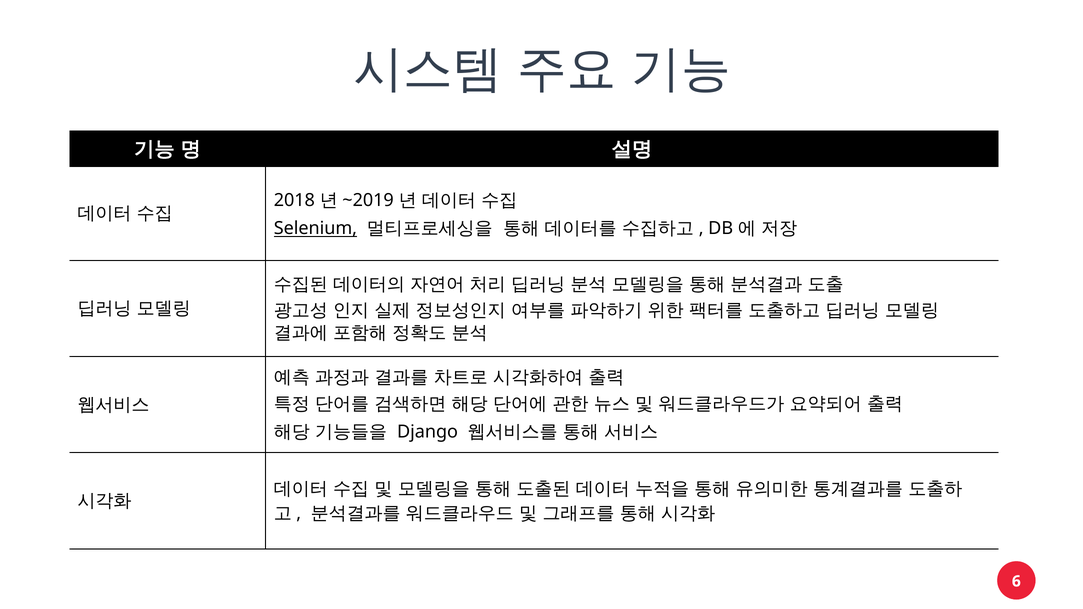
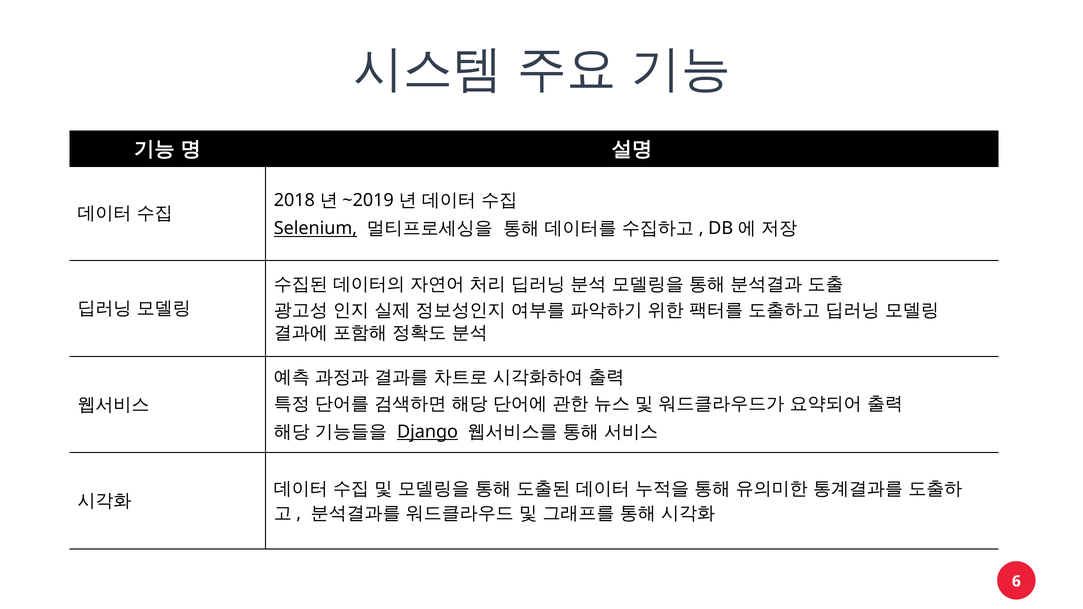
Django underline: none -> present
